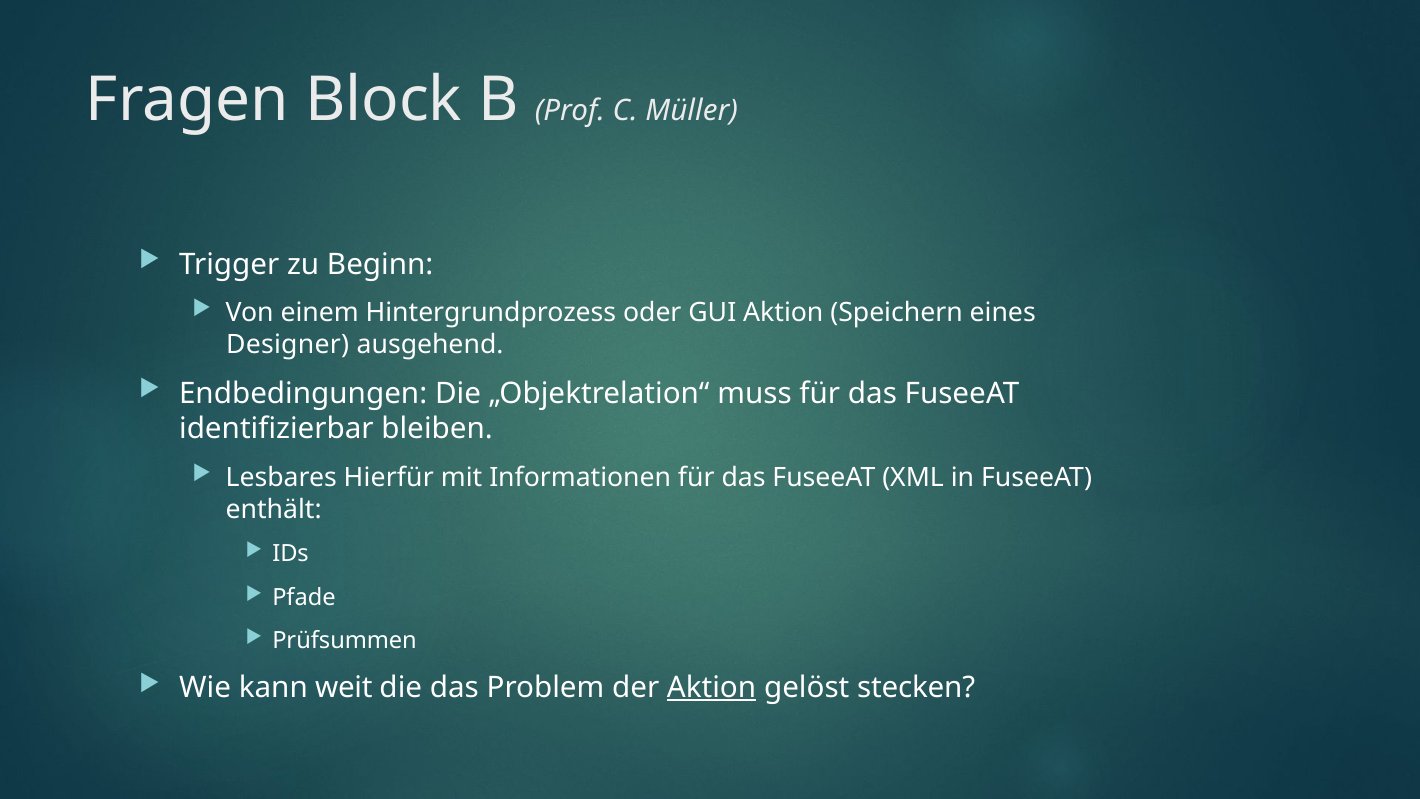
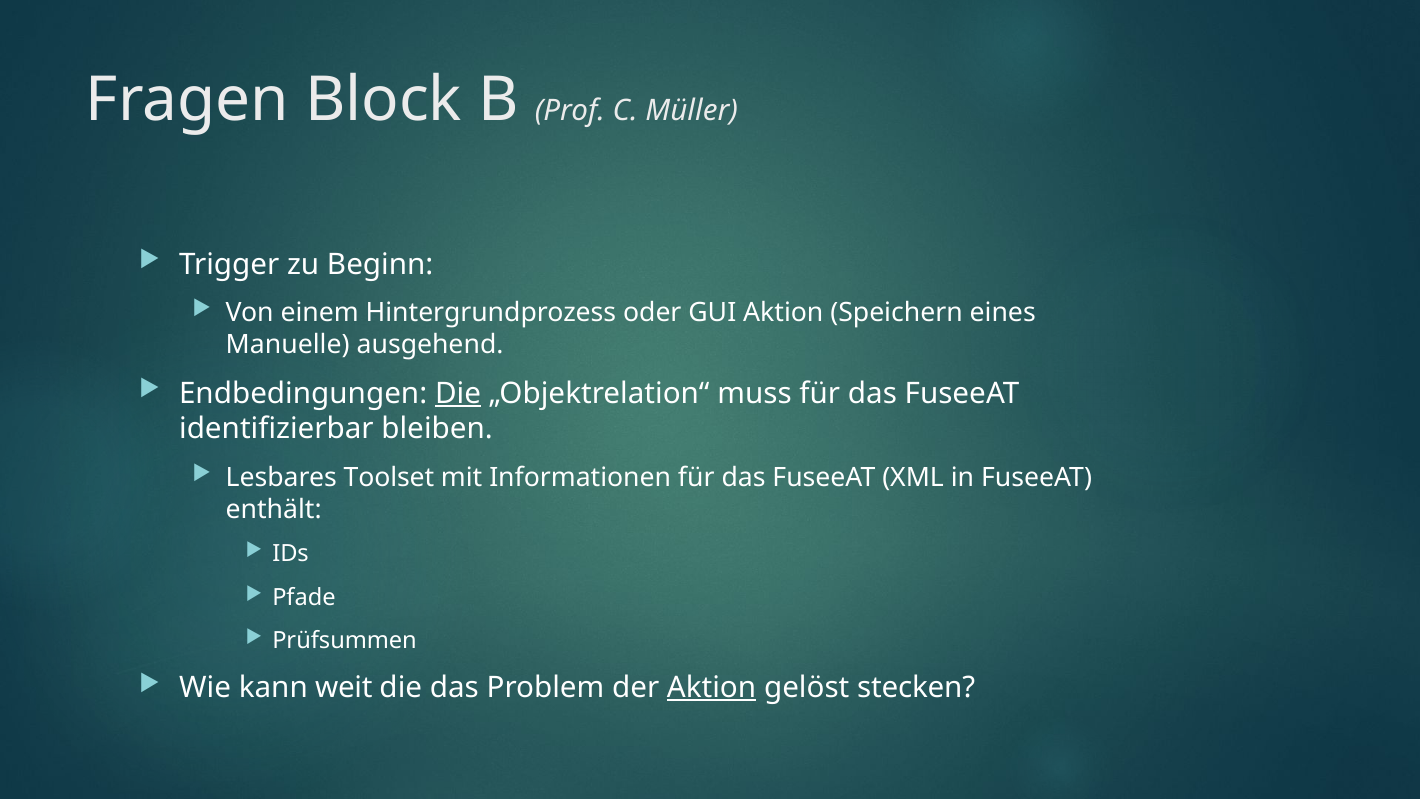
Designer: Designer -> Manuelle
Die at (458, 393) underline: none -> present
Hierfür: Hierfür -> Toolset
